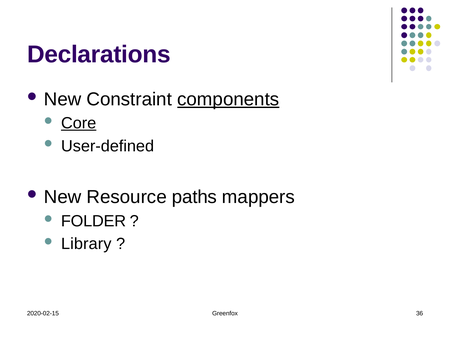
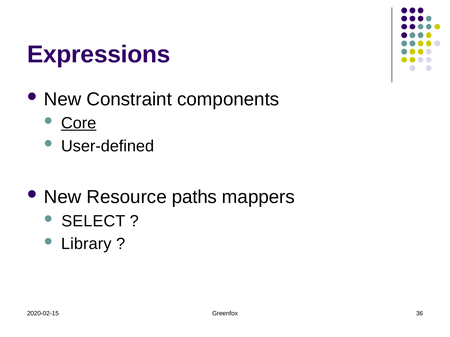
Declarations: Declarations -> Expressions
components underline: present -> none
FOLDER: FOLDER -> SELECT
